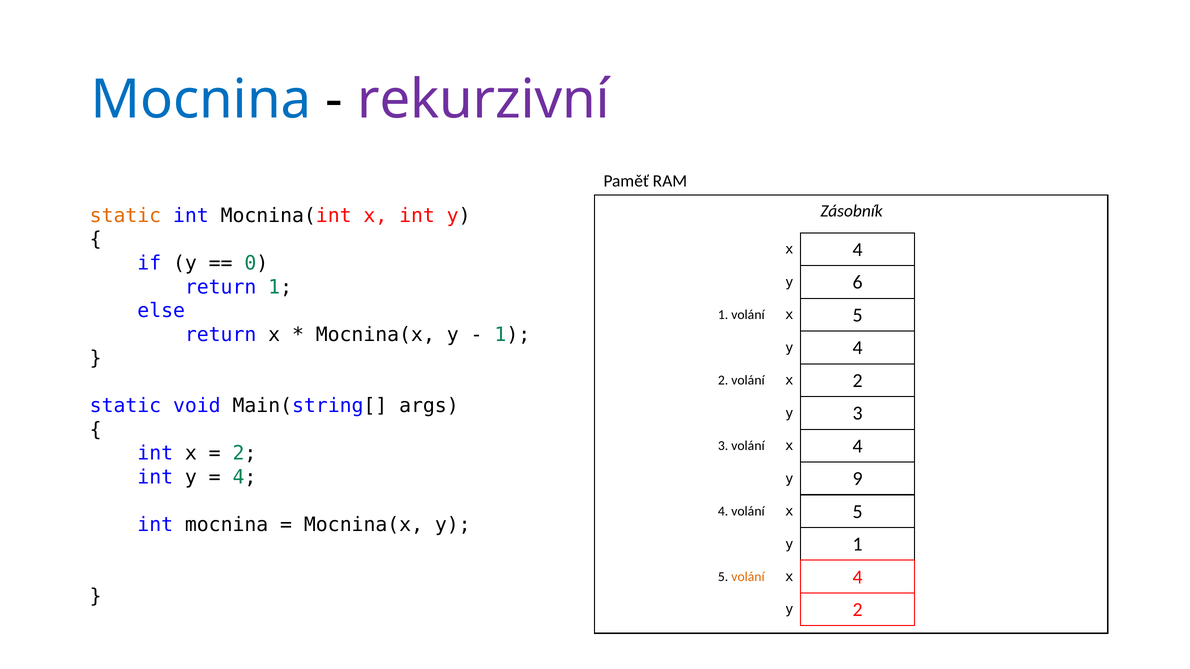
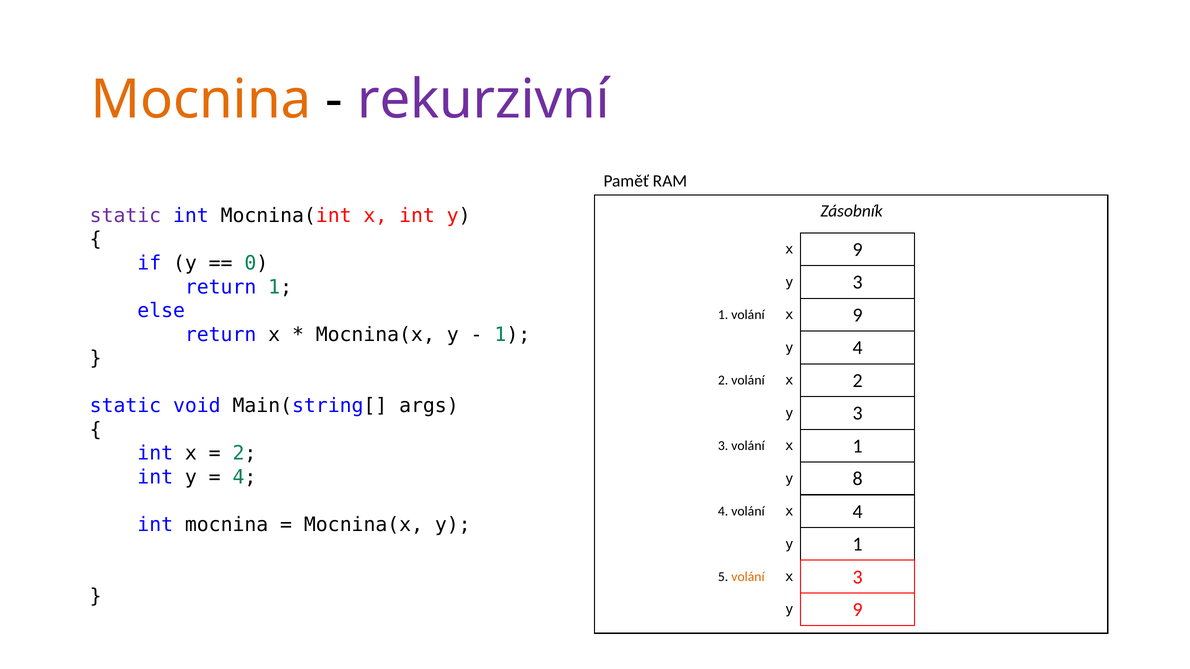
Mocnina at (201, 100) colour: blue -> orange
static at (125, 216) colour: orange -> purple
4 at (858, 250): 4 -> 9
6 at (858, 283): 6 -> 3
1 volání x 5: 5 -> 9
3 volání x 4: 4 -> 1
9: 9 -> 8
4 volání x 5: 5 -> 4
4 at (858, 577): 4 -> 3
y 2: 2 -> 9
